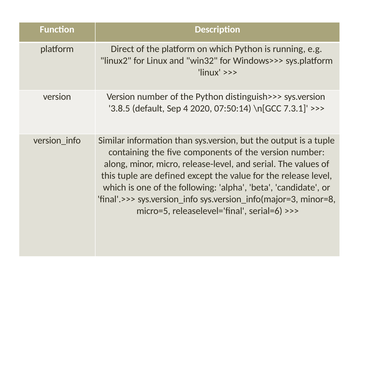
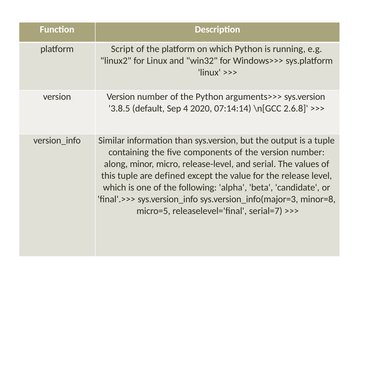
Direct: Direct -> Script
distinguish>>>: distinguish>>> -> arguments>>>
07:50:14: 07:50:14 -> 07:14:14
7.3.1: 7.3.1 -> 2.6.8
serial=6: serial=6 -> serial=7
